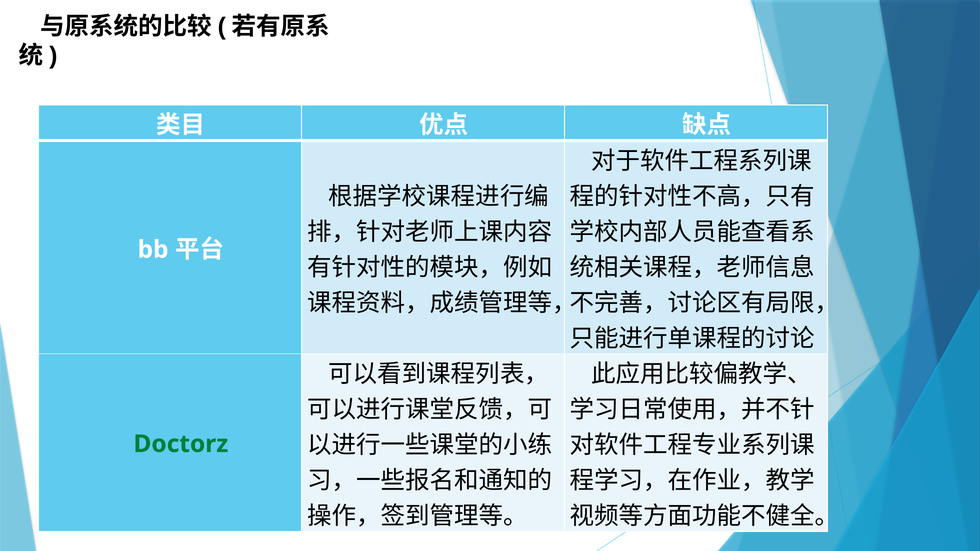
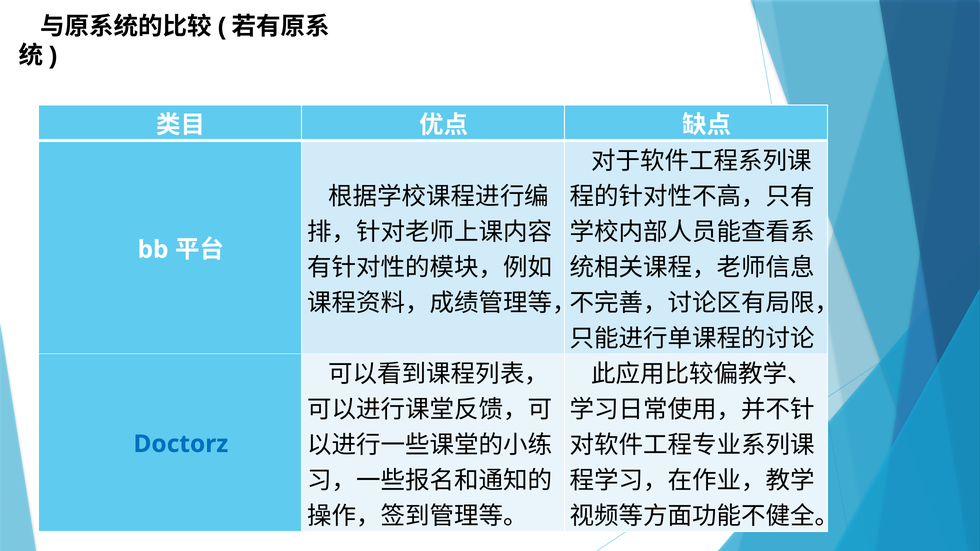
Doctorz colour: green -> blue
